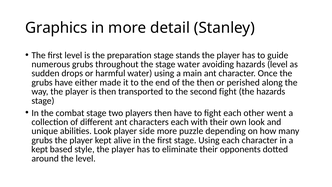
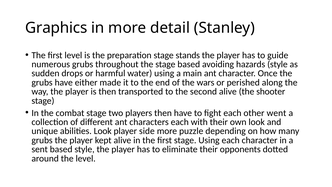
stage water: water -> based
hazards level: level -> style
the then: then -> wars
second fight: fight -> alive
the hazards: hazards -> shooter
kept at (40, 149): kept -> sent
